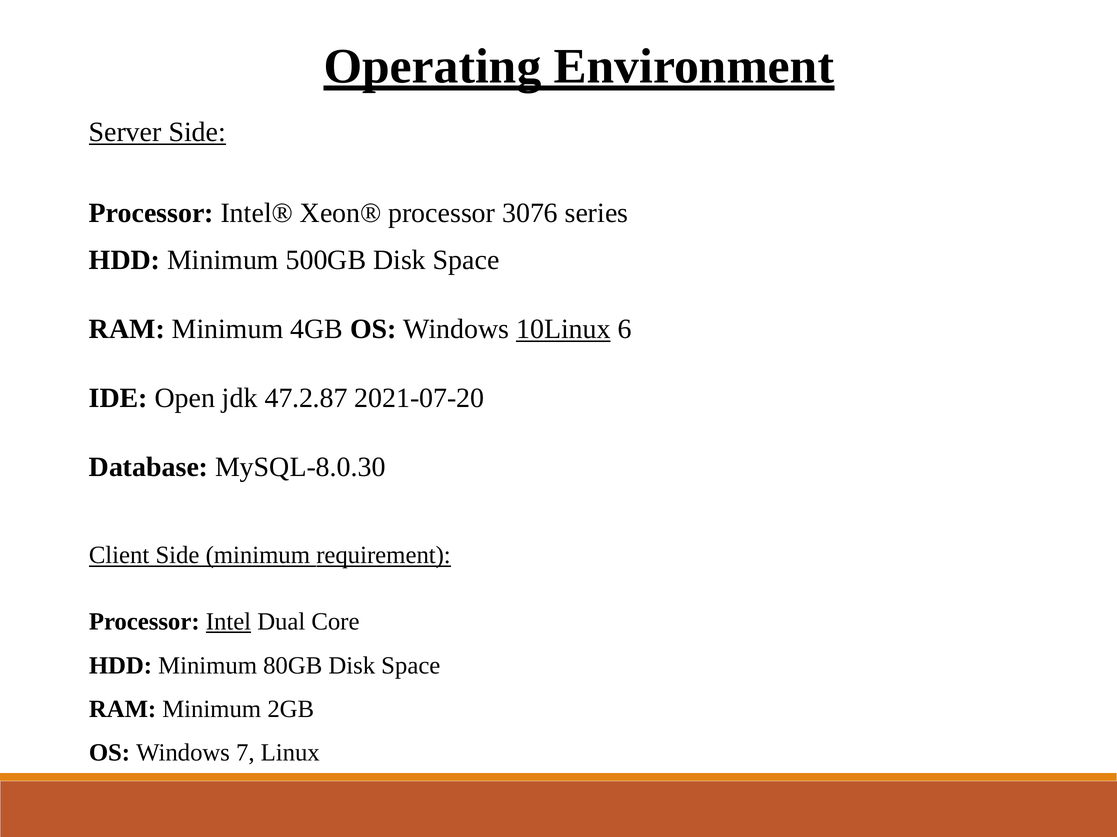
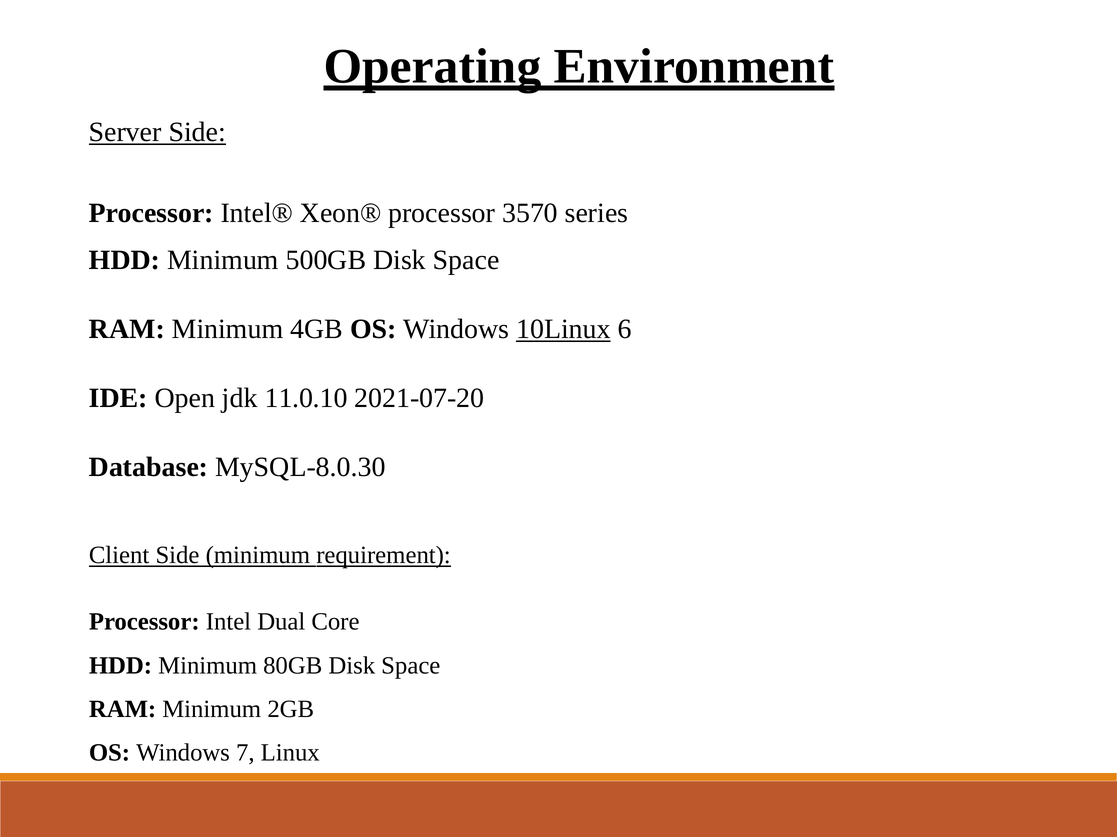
3076: 3076 -> 3570
47.2.87: 47.2.87 -> 11.0.10
Intel underline: present -> none
